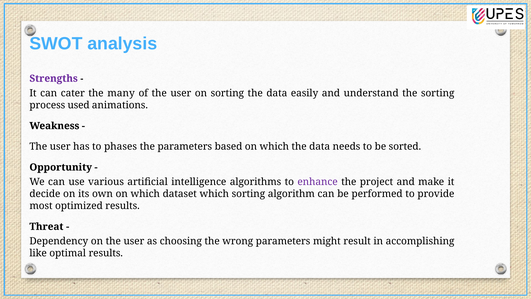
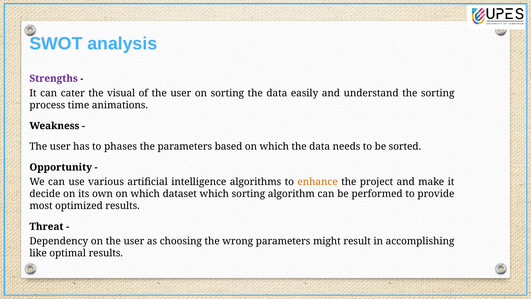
many: many -> visual
used: used -> time
enhance colour: purple -> orange
